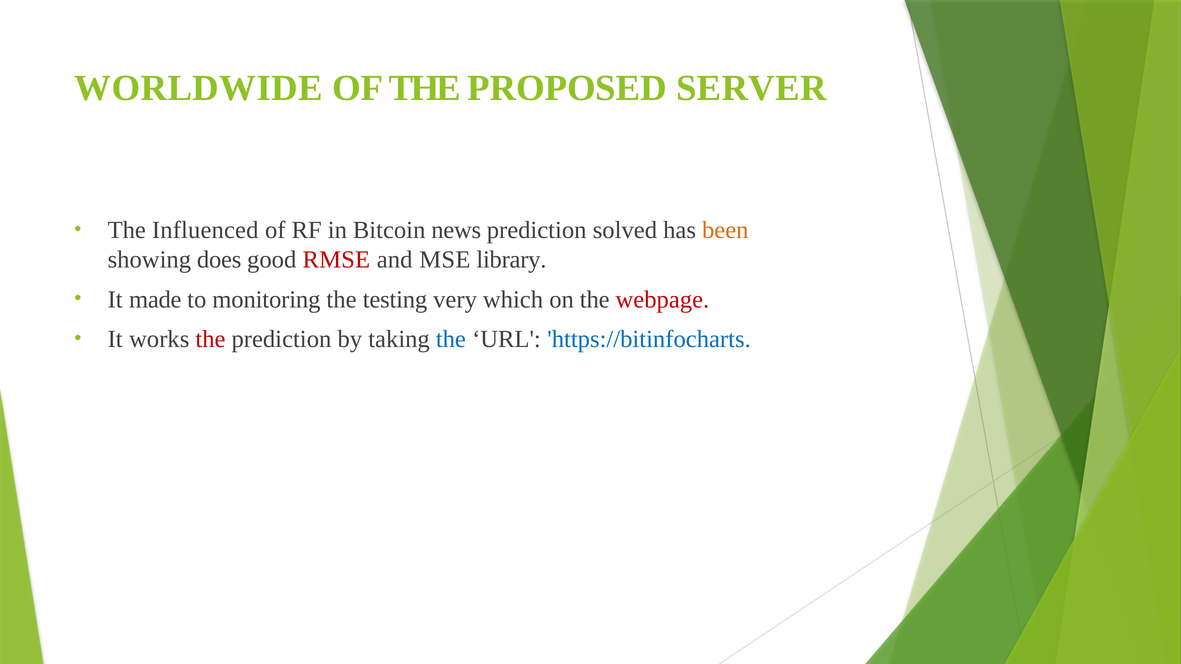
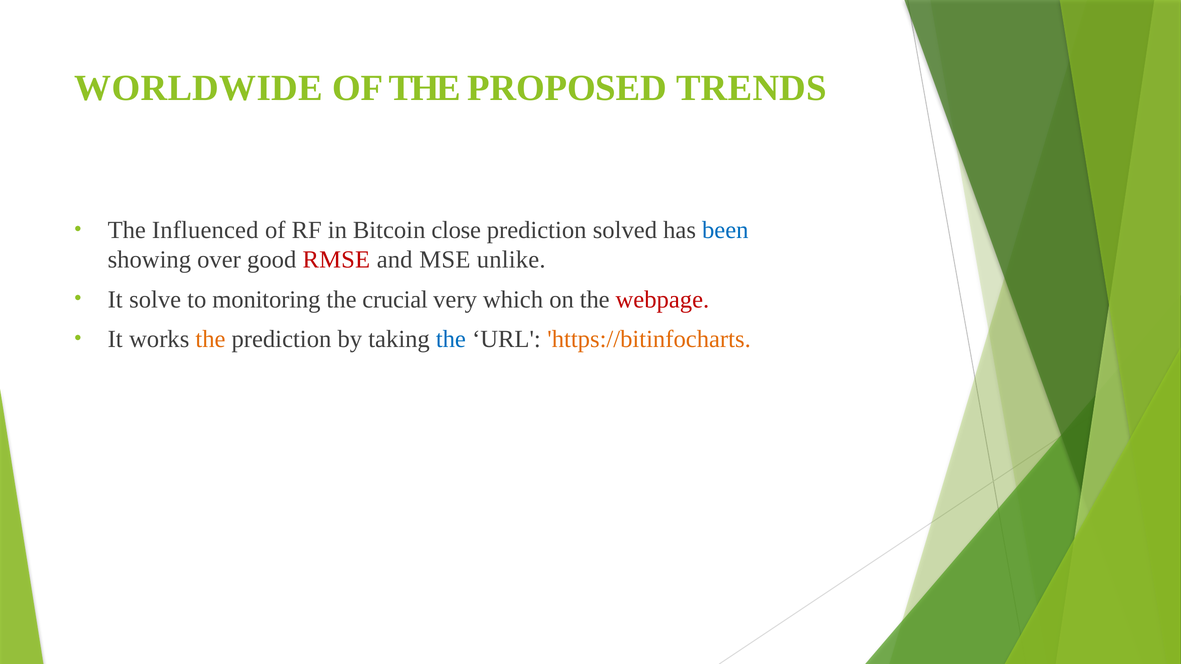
SERVER: SERVER -> TRENDS
news: news -> close
been colour: orange -> blue
does: does -> over
library: library -> unlike
made: made -> solve
testing: testing -> crucial
the at (210, 339) colour: red -> orange
https://bitinfocharts colour: blue -> orange
